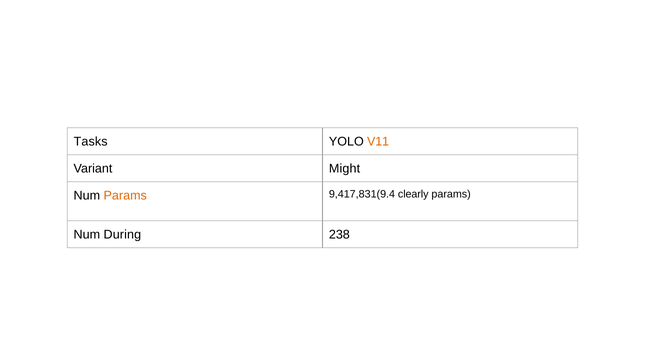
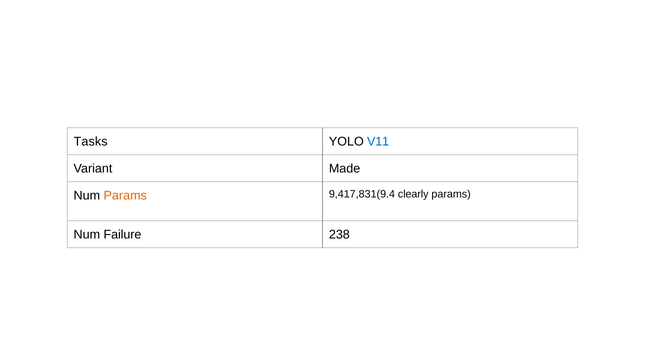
V11 colour: orange -> blue
Might: Might -> Made
During: During -> Failure
